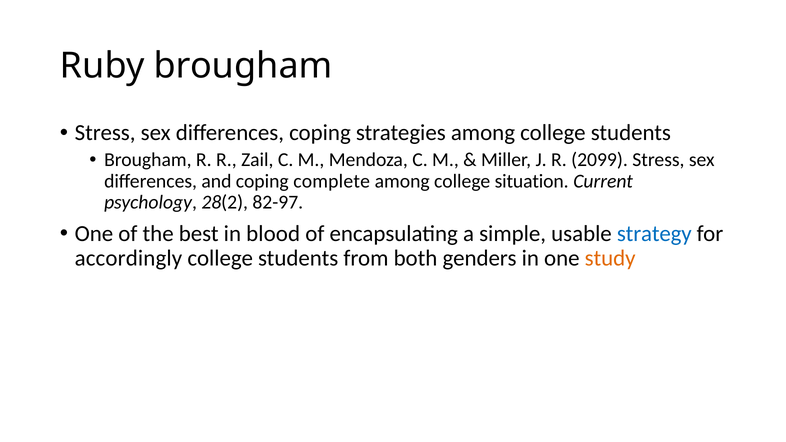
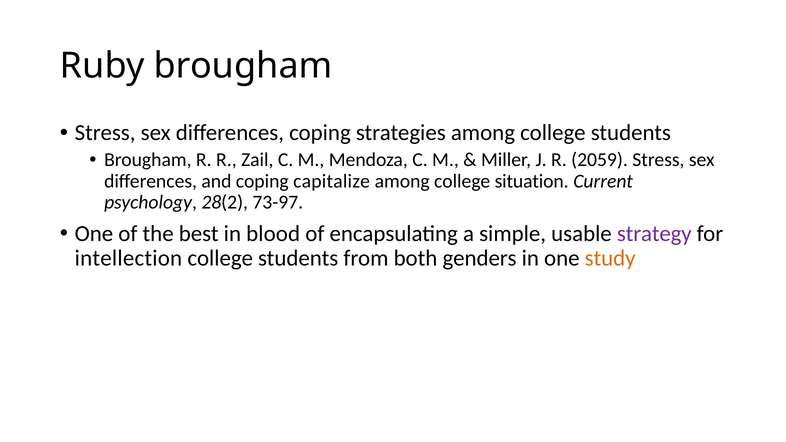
2099: 2099 -> 2059
complete: complete -> capitalize
82-97: 82-97 -> 73-97
strategy colour: blue -> purple
accordingly: accordingly -> intellection
